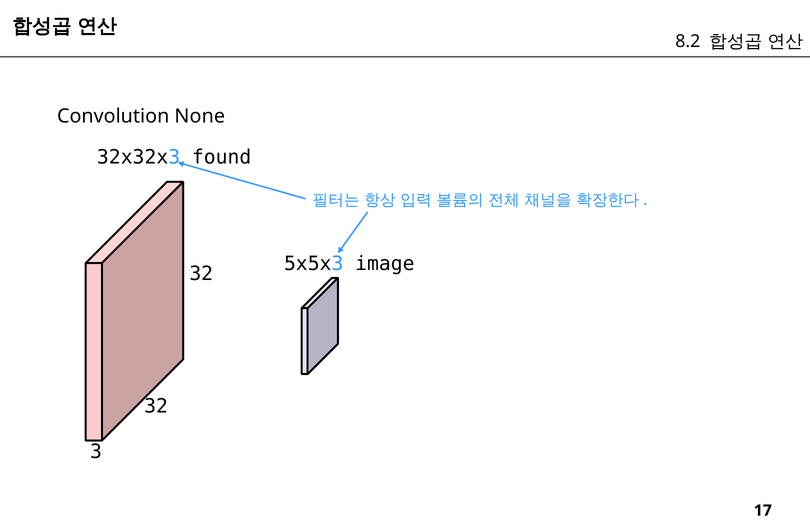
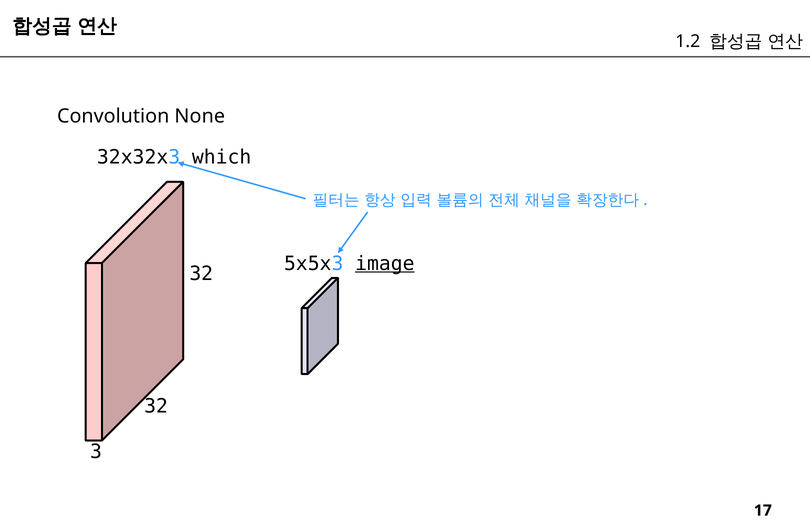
8.2: 8.2 -> 1.2
found: found -> which
image underline: none -> present
